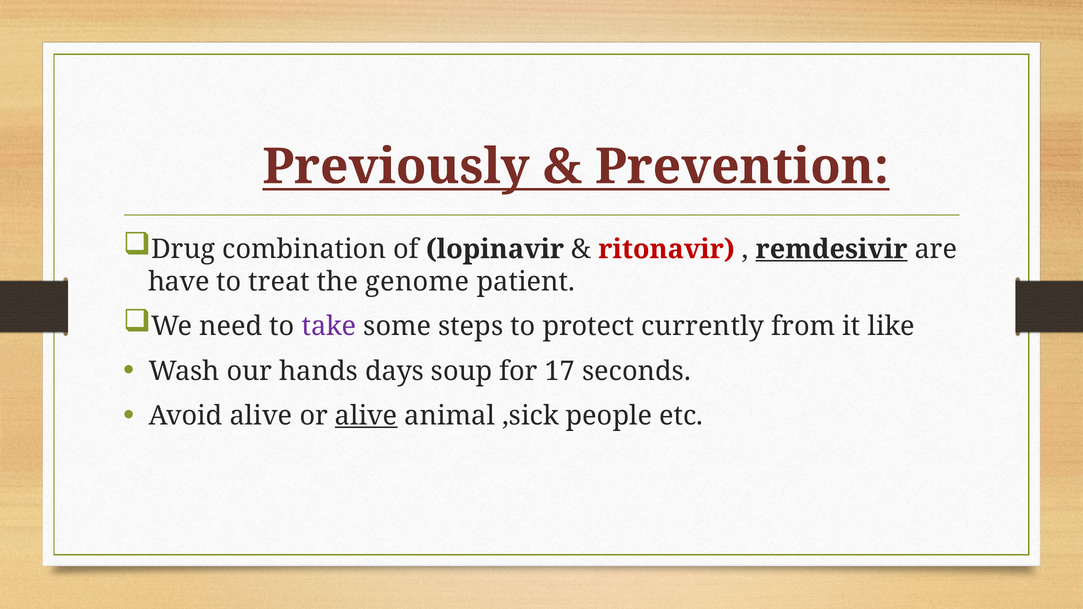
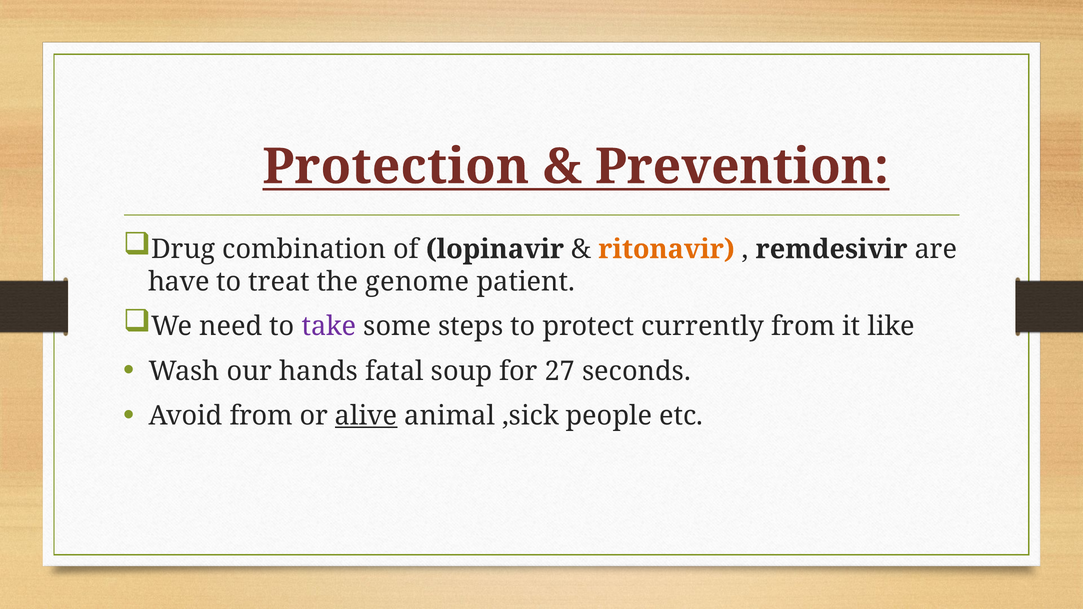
Previously: Previously -> Protection
ritonavir colour: red -> orange
remdesivir underline: present -> none
days: days -> fatal
17: 17 -> 27
Avoid alive: alive -> from
